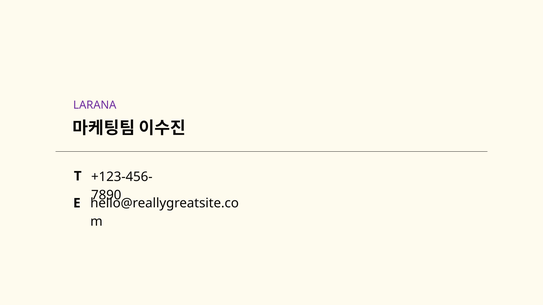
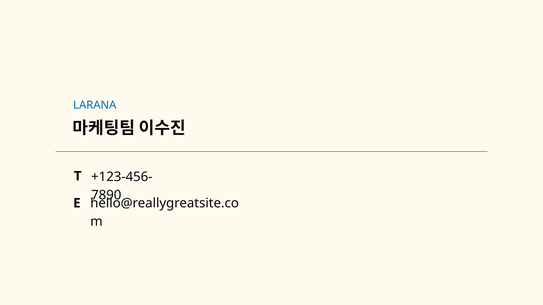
LARANA colour: purple -> blue
